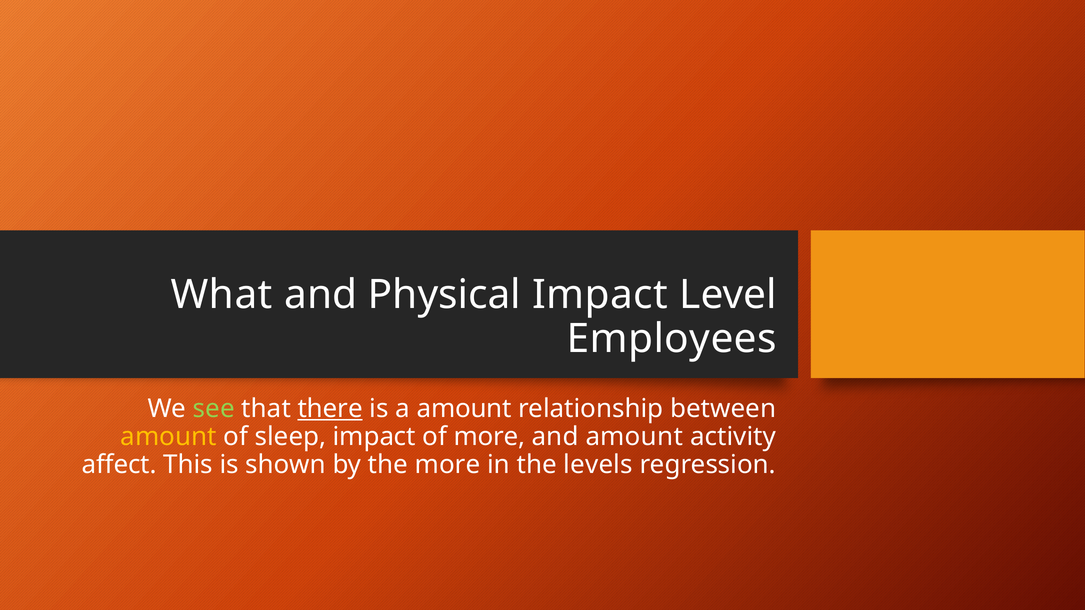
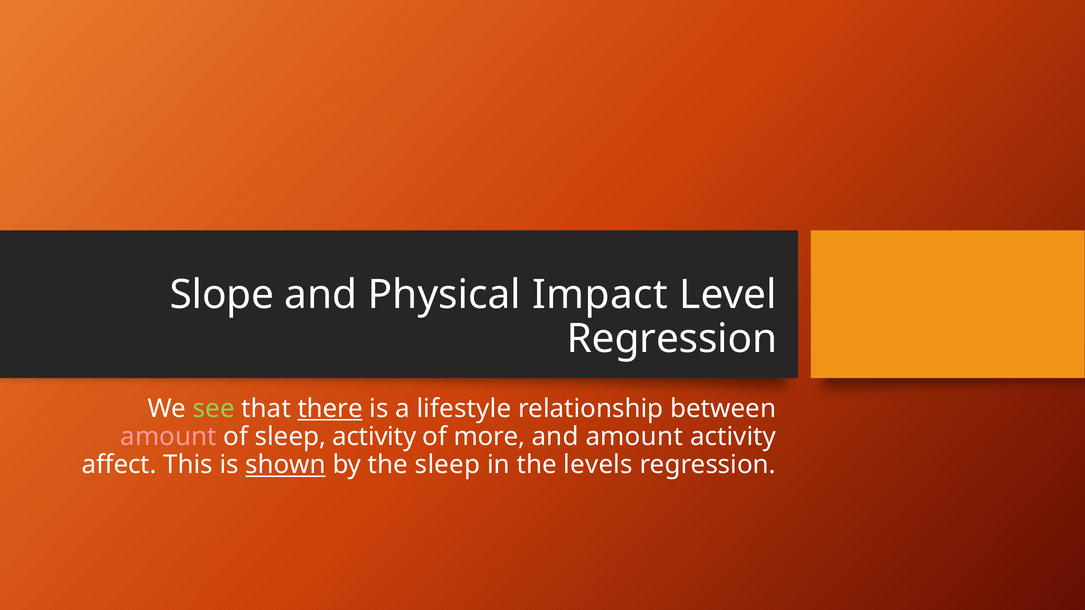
What: What -> Slope
Employees at (672, 339): Employees -> Regression
a amount: amount -> lifestyle
amount at (169, 437) colour: yellow -> pink
sleep impact: impact -> activity
shown underline: none -> present
the more: more -> sleep
